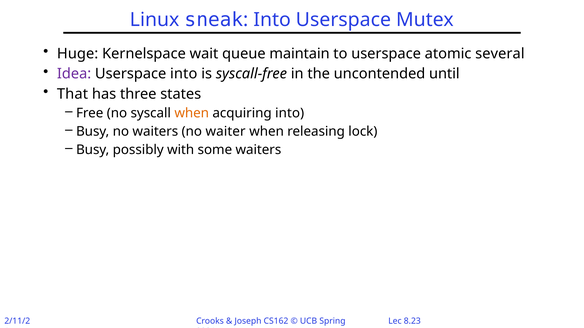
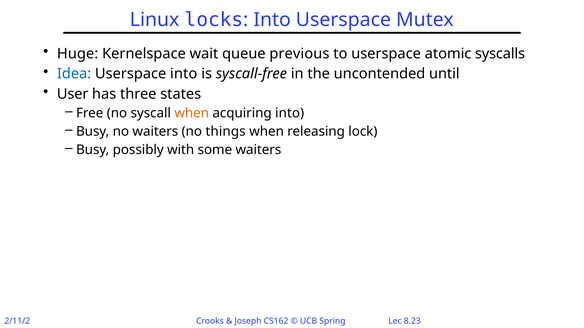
sneak: sneak -> locks
maintain: maintain -> previous
several: several -> syscalls
Idea colour: purple -> blue
That: That -> User
waiter: waiter -> things
